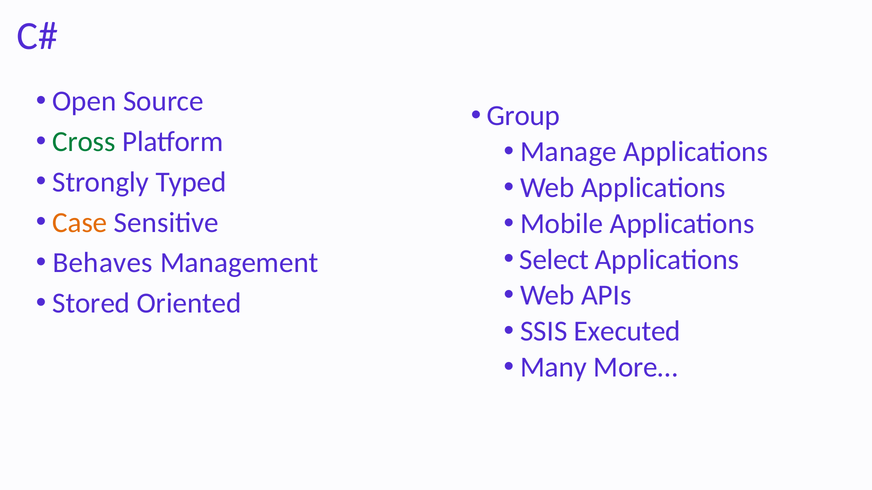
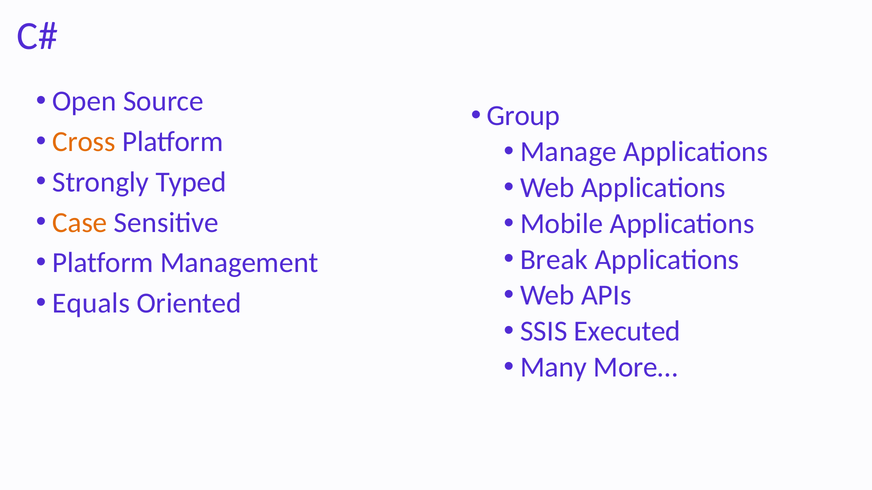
Cross colour: green -> orange
Select: Select -> Break
Behaves at (103, 263): Behaves -> Platform
Stored: Stored -> Equals
